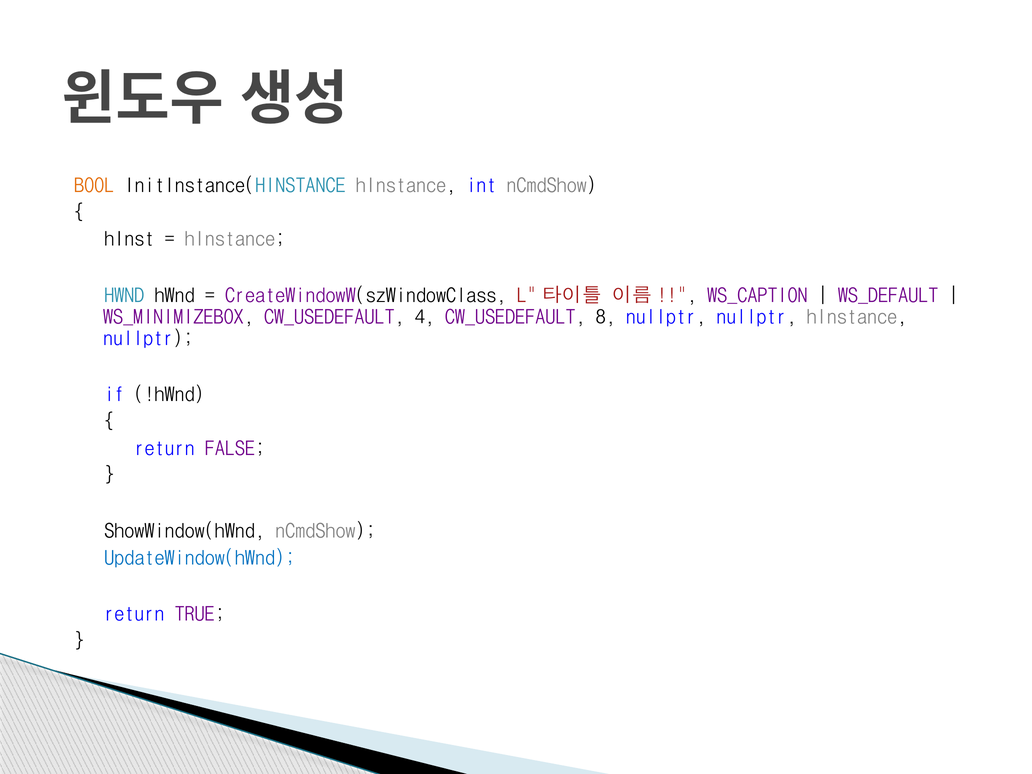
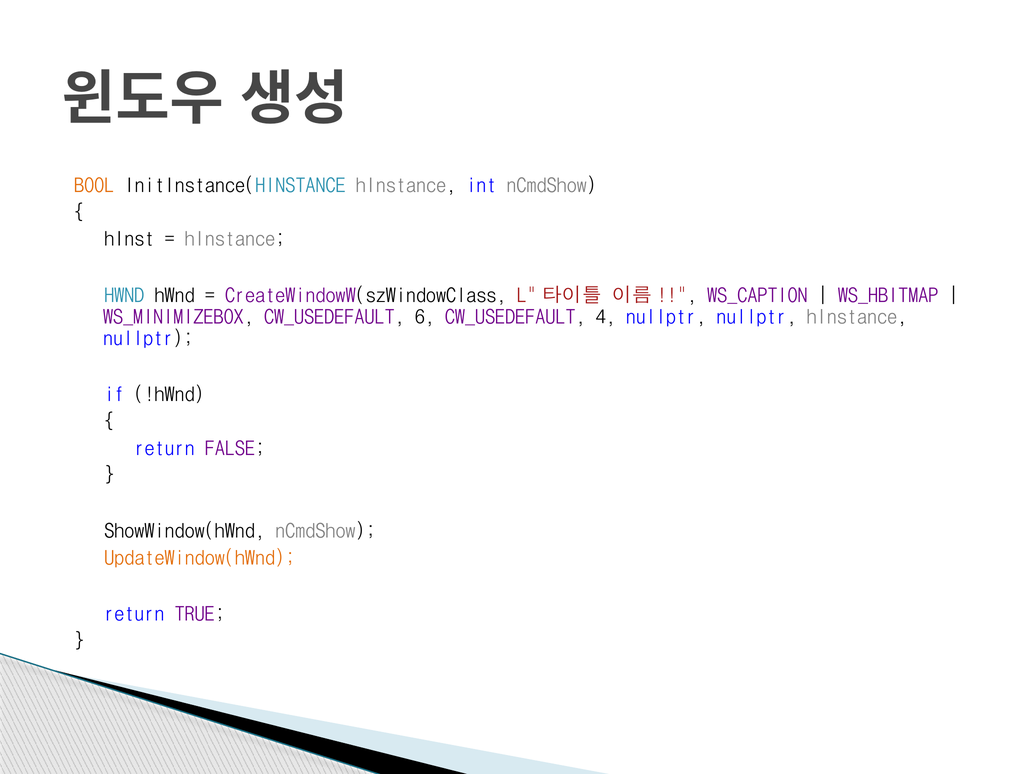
WS_DEFAULT: WS_DEFAULT -> WS_HBITMAP
4: 4 -> 6
8: 8 -> 4
UpdateWindow(hWnd colour: blue -> orange
